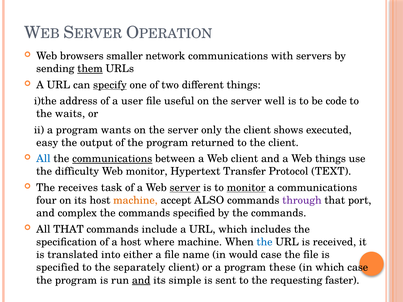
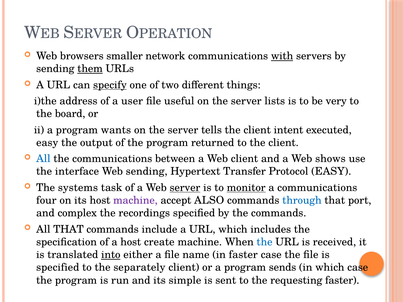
with underline: none -> present
well: well -> lists
code: code -> very
waits: waits -> board
only: only -> tells
shows: shows -> intent
communications at (112, 159) underline: present -> none
Web things: things -> shows
difficulty: difficulty -> interface
Web monitor: monitor -> sending
Protocol TEXT: TEXT -> EASY
receives: receives -> systems
machine at (135, 200) colour: orange -> purple
through colour: purple -> blue
commands at (144, 213): commands -> recordings
where: where -> create
into underline: none -> present
in would: would -> faster
these: these -> sends
and at (141, 280) underline: present -> none
